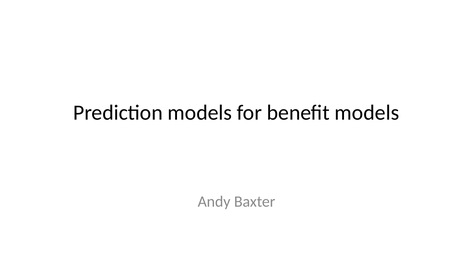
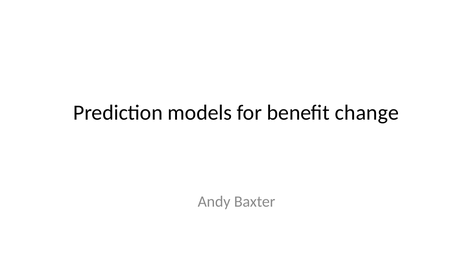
benefit models: models -> change
